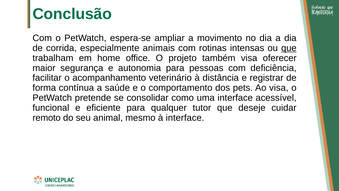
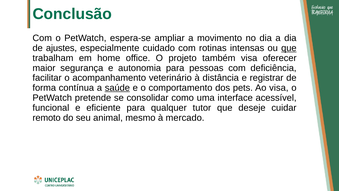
corrida: corrida -> ajustes
animais: animais -> cuidado
saúde underline: none -> present
à interface: interface -> mercado
